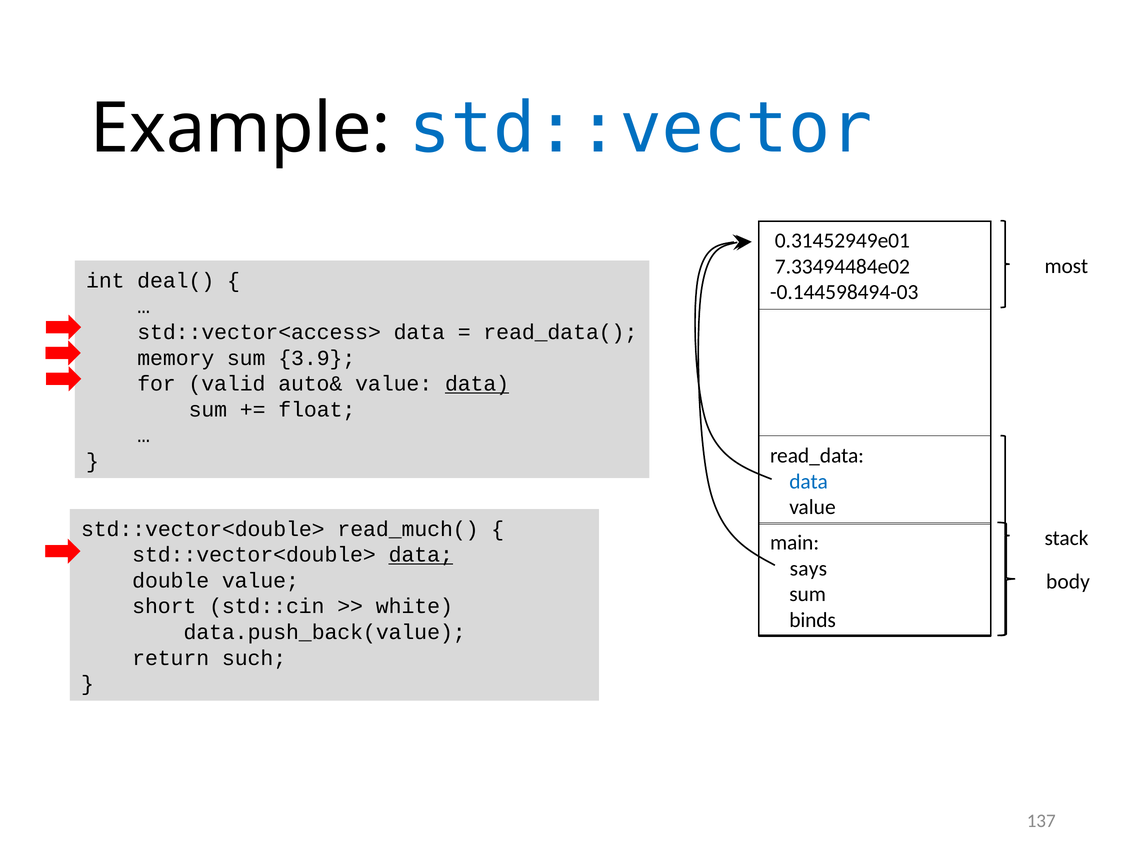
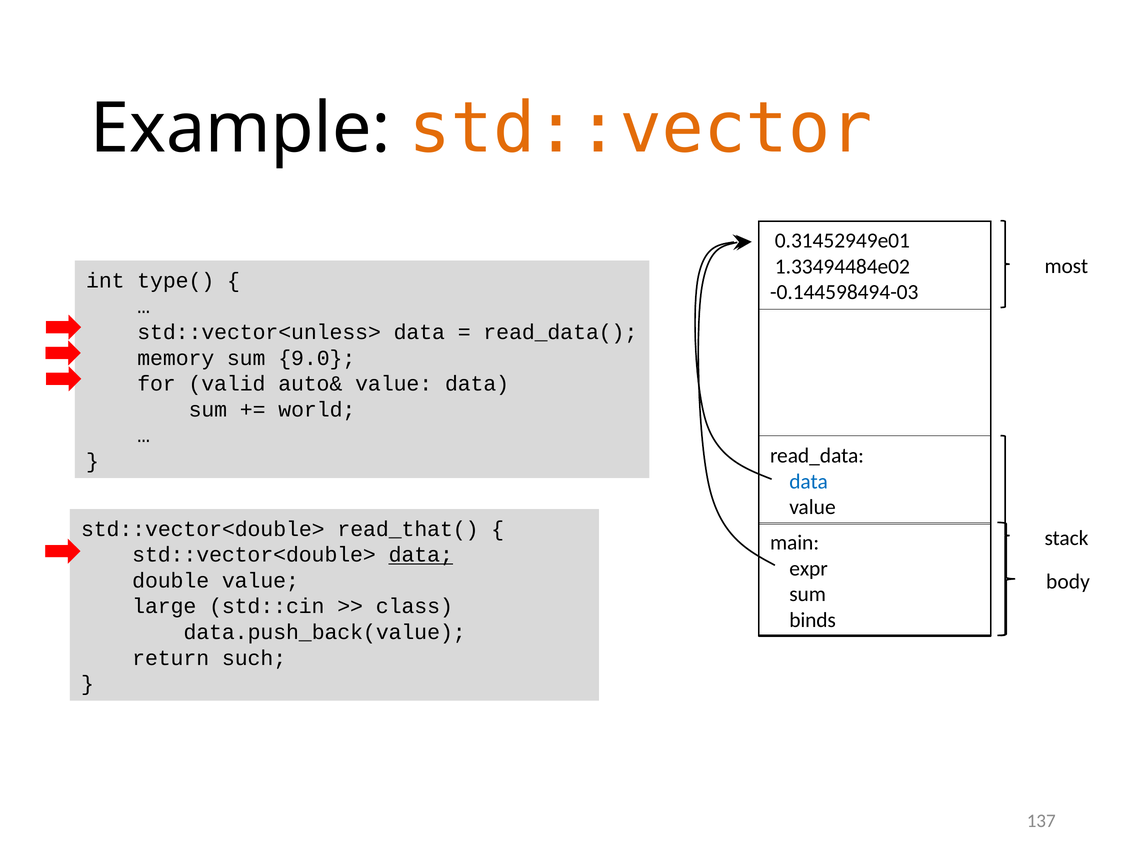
std::vector colour: blue -> orange
7.33494484e02: 7.33494484e02 -> 1.33494484e02
deal(: deal( -> type(
std::vector<access>: std::vector<access> -> std::vector<unless>
3.9: 3.9 -> 9.0
data at (477, 383) underline: present -> none
float: float -> world
read_much(: read_much( -> read_that(
says: says -> expr
short: short -> large
white: white -> class
